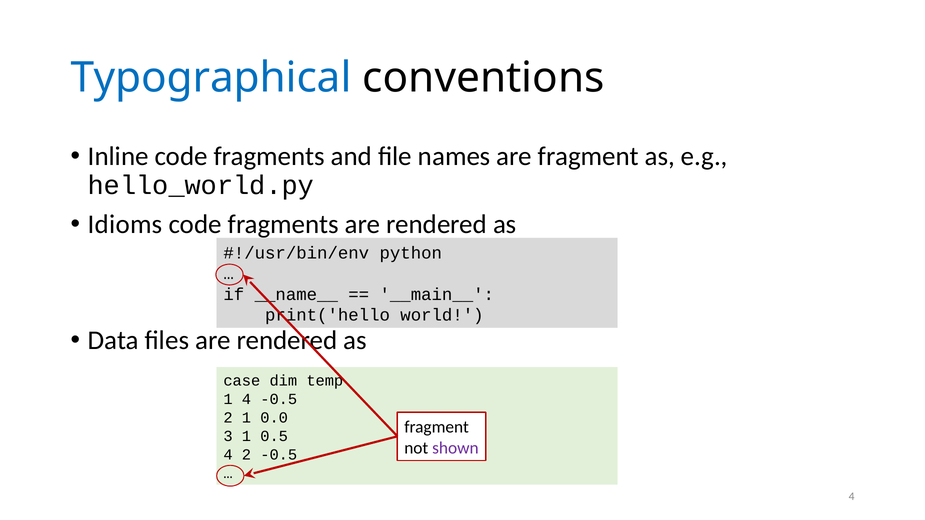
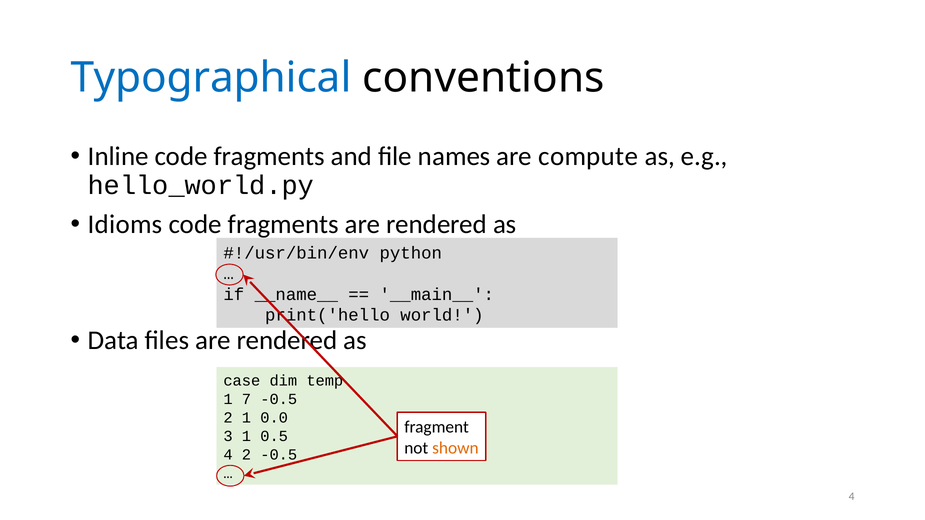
are fragment: fragment -> compute
1 4: 4 -> 7
shown colour: purple -> orange
